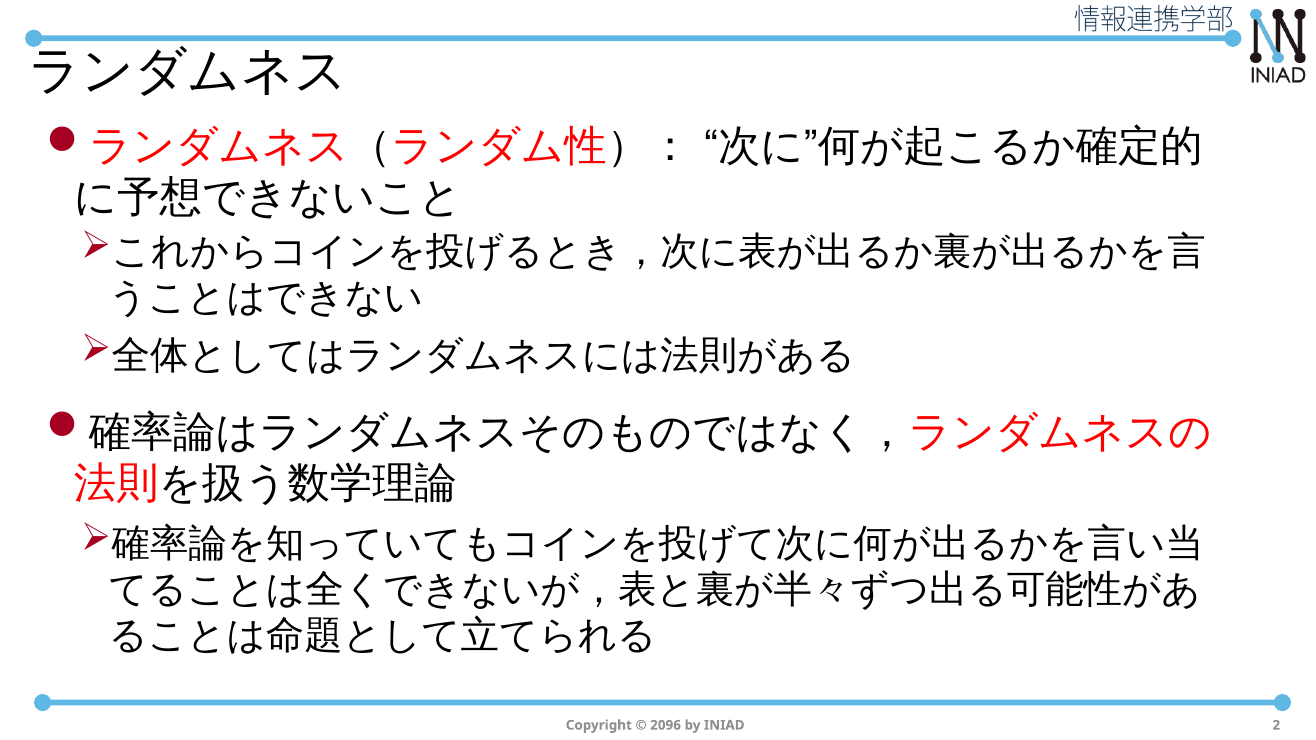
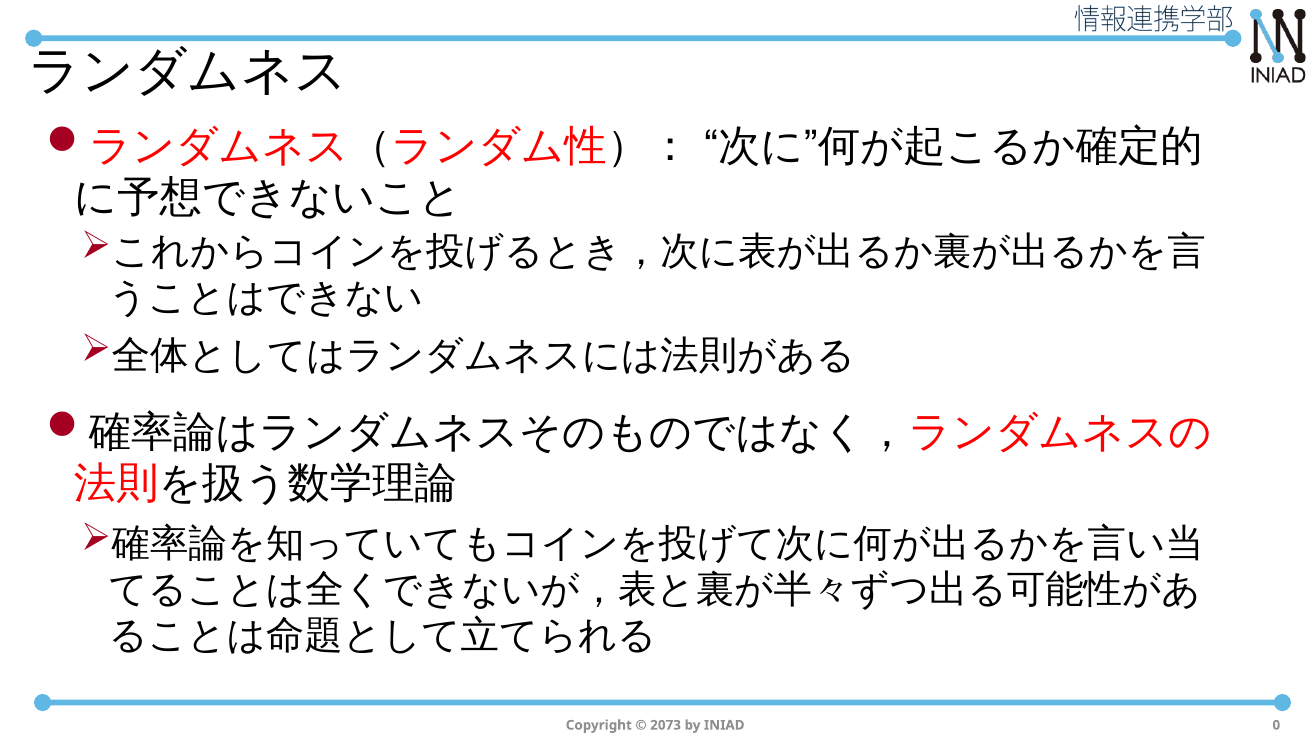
2096: 2096 -> 2073
2: 2 -> 0
